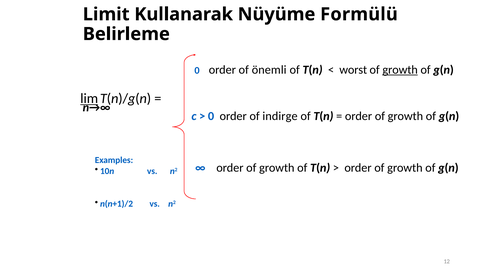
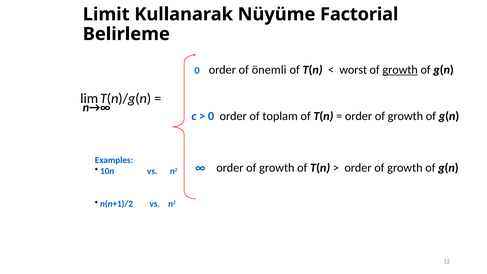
Formülü: Formülü -> Factorial
lim underline: present -> none
indirge: indirge -> toplam
